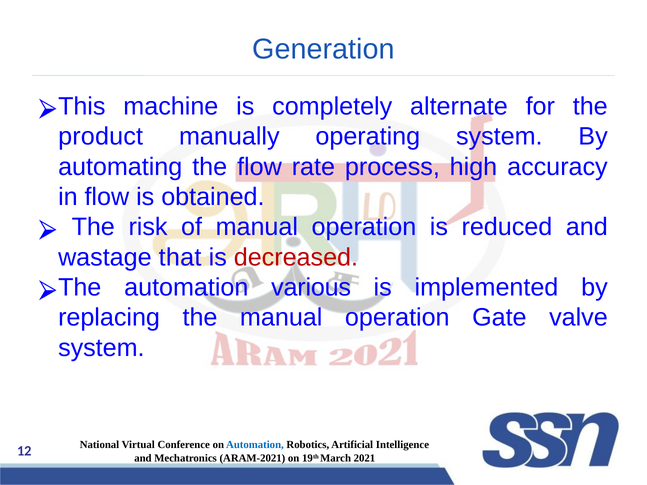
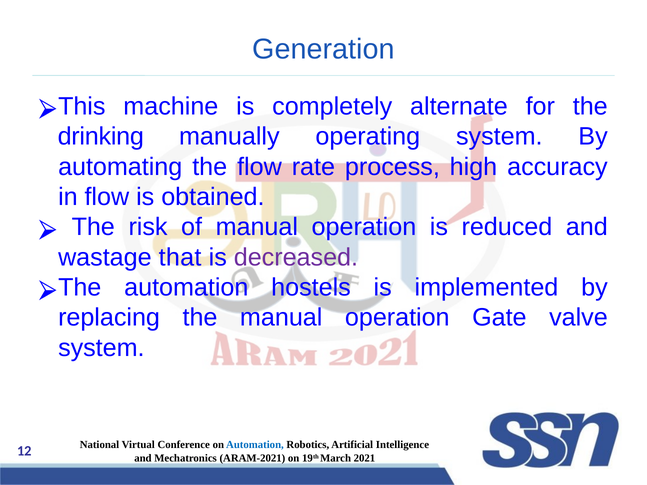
product: product -> drinking
decreased colour: red -> purple
various: various -> hostels
